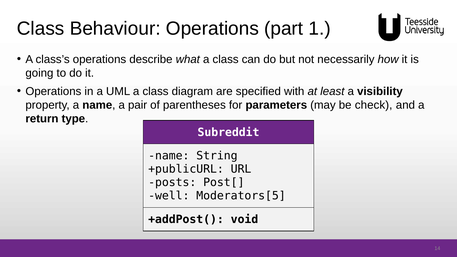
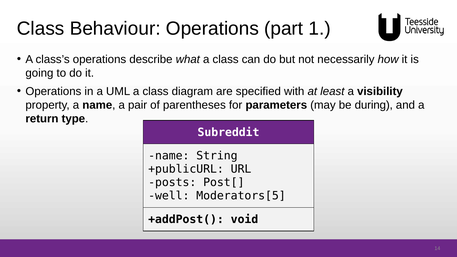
check: check -> during
